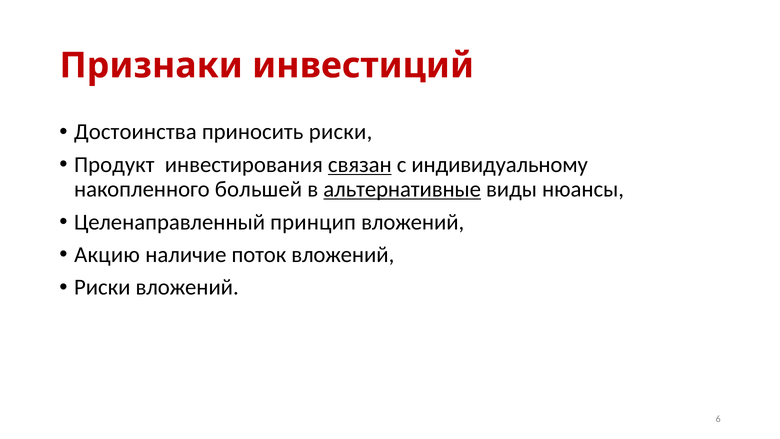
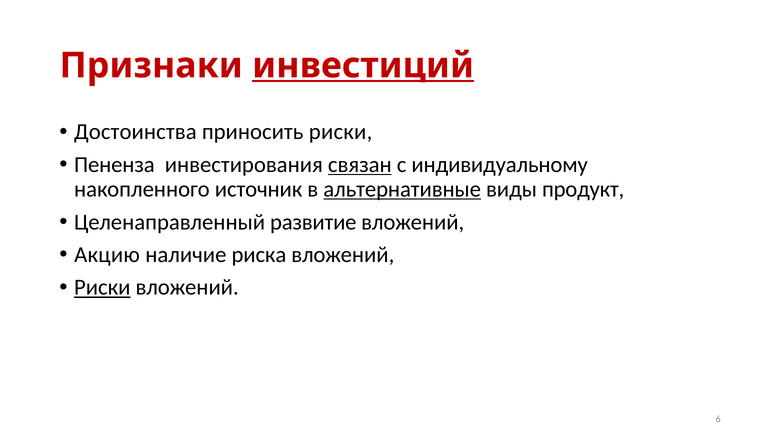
инвестиций underline: none -> present
Продукт: Продукт -> Пененза
большей: большей -> источник
нюансы: нюансы -> продукт
принцип: принцип -> развитие
поток: поток -> риска
Риски at (102, 287) underline: none -> present
